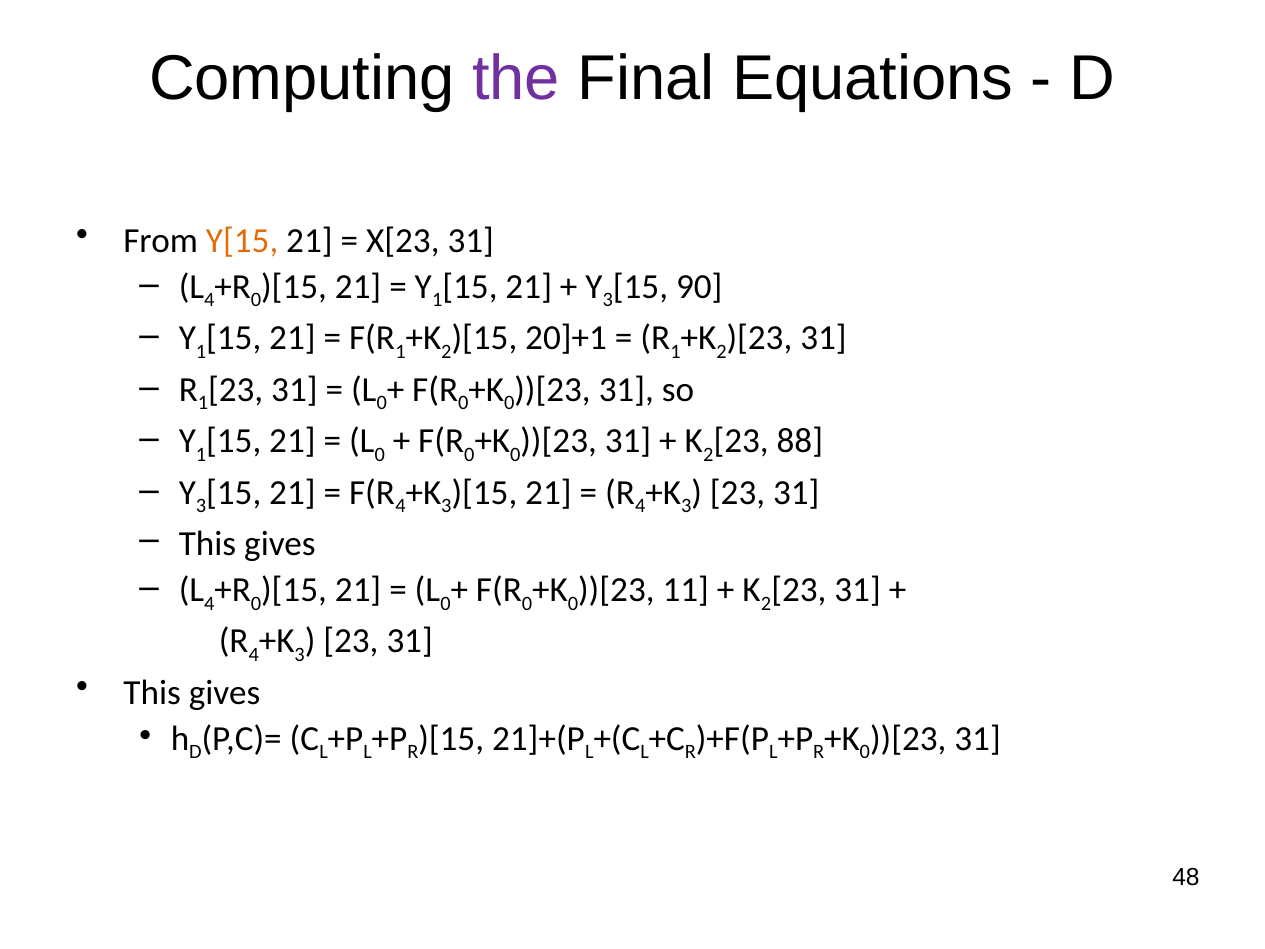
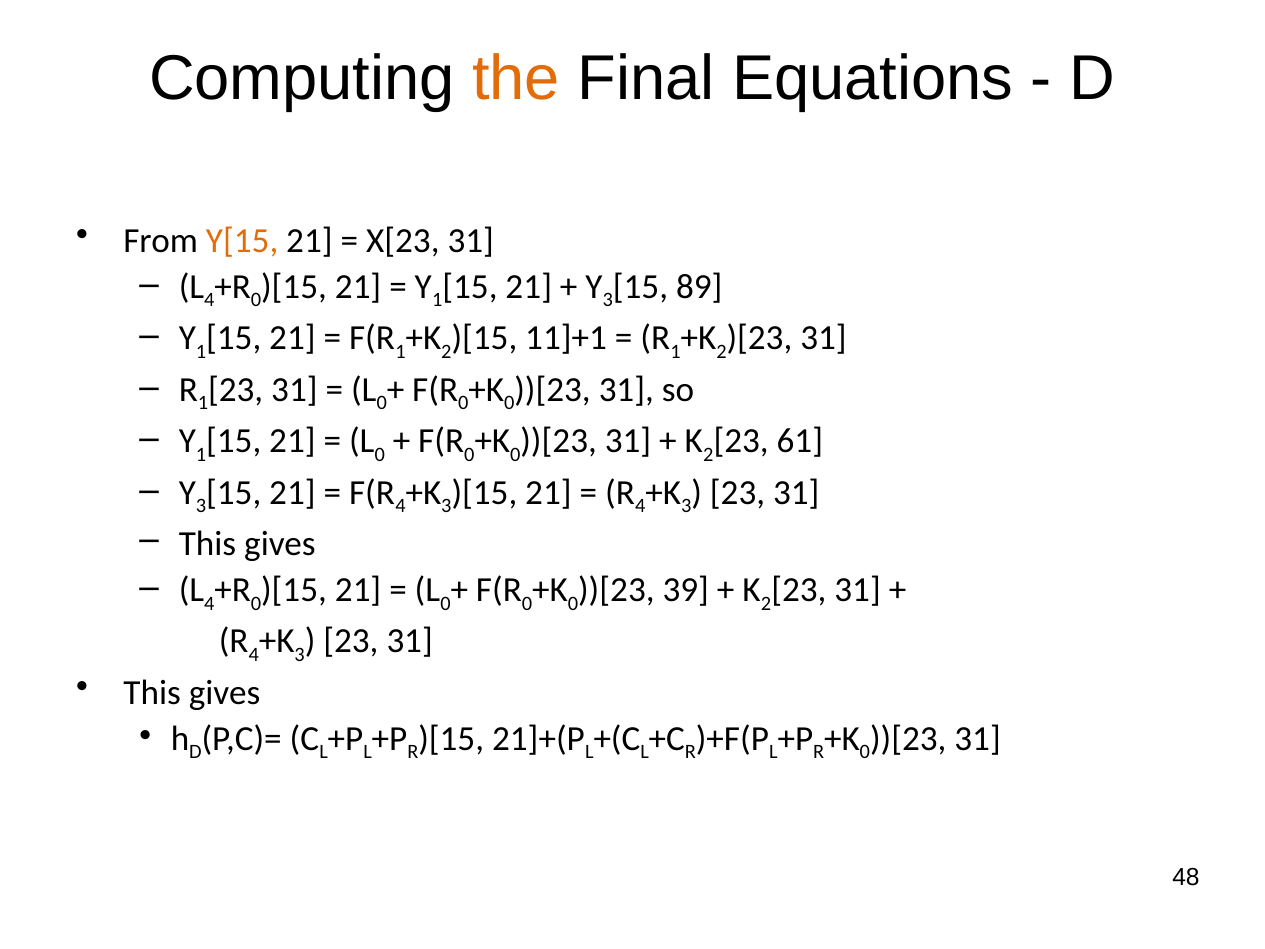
the colour: purple -> orange
90: 90 -> 89
20]+1: 20]+1 -> 11]+1
88: 88 -> 61
11: 11 -> 39
